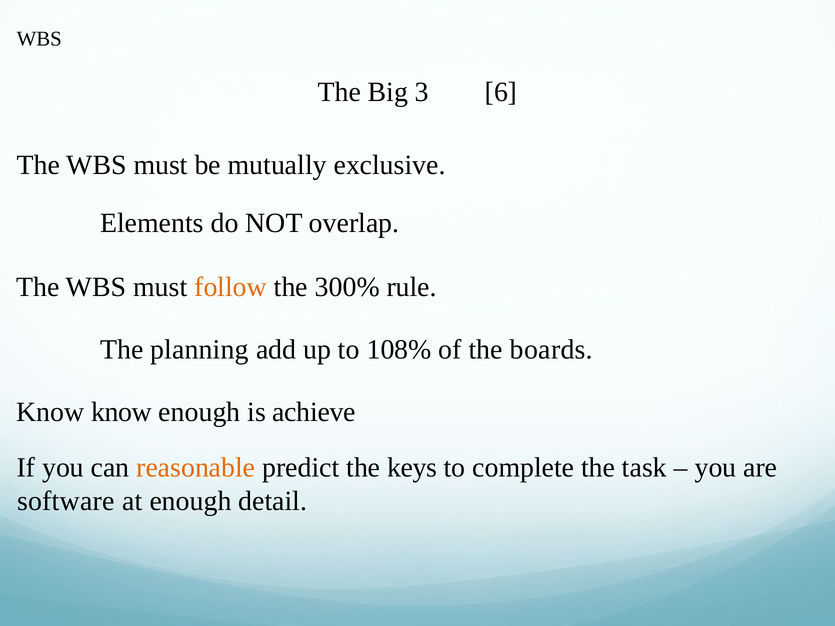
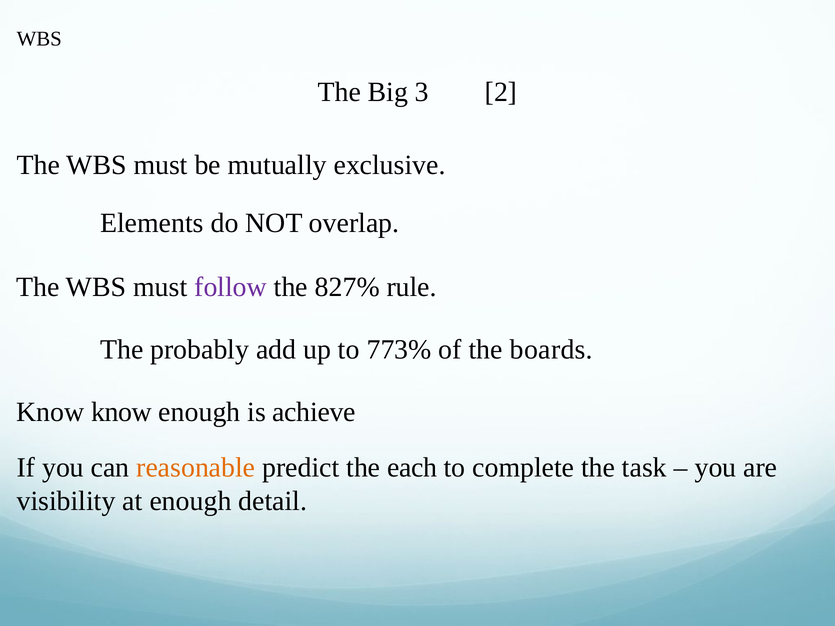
6: 6 -> 2
follow colour: orange -> purple
300%: 300% -> 827%
planning: planning -> probably
108%: 108% -> 773%
keys: keys -> each
software: software -> visibility
